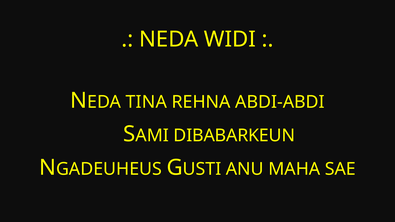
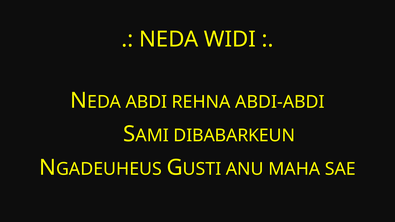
TINA: TINA -> ABDI
